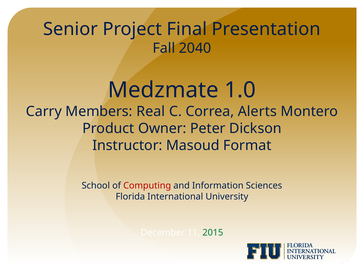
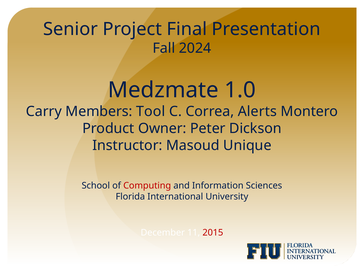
2040: 2040 -> 2024
Real: Real -> Tool
Format: Format -> Unique
2015 colour: green -> red
